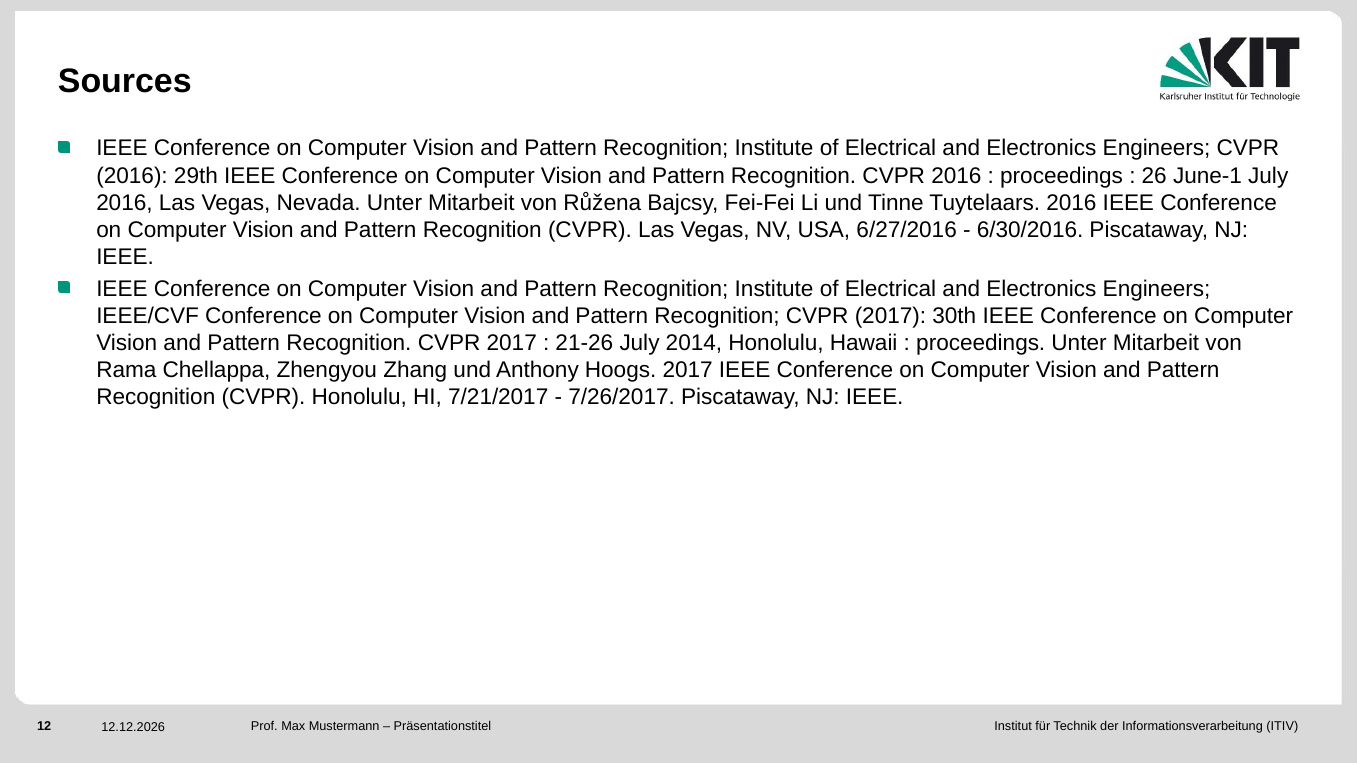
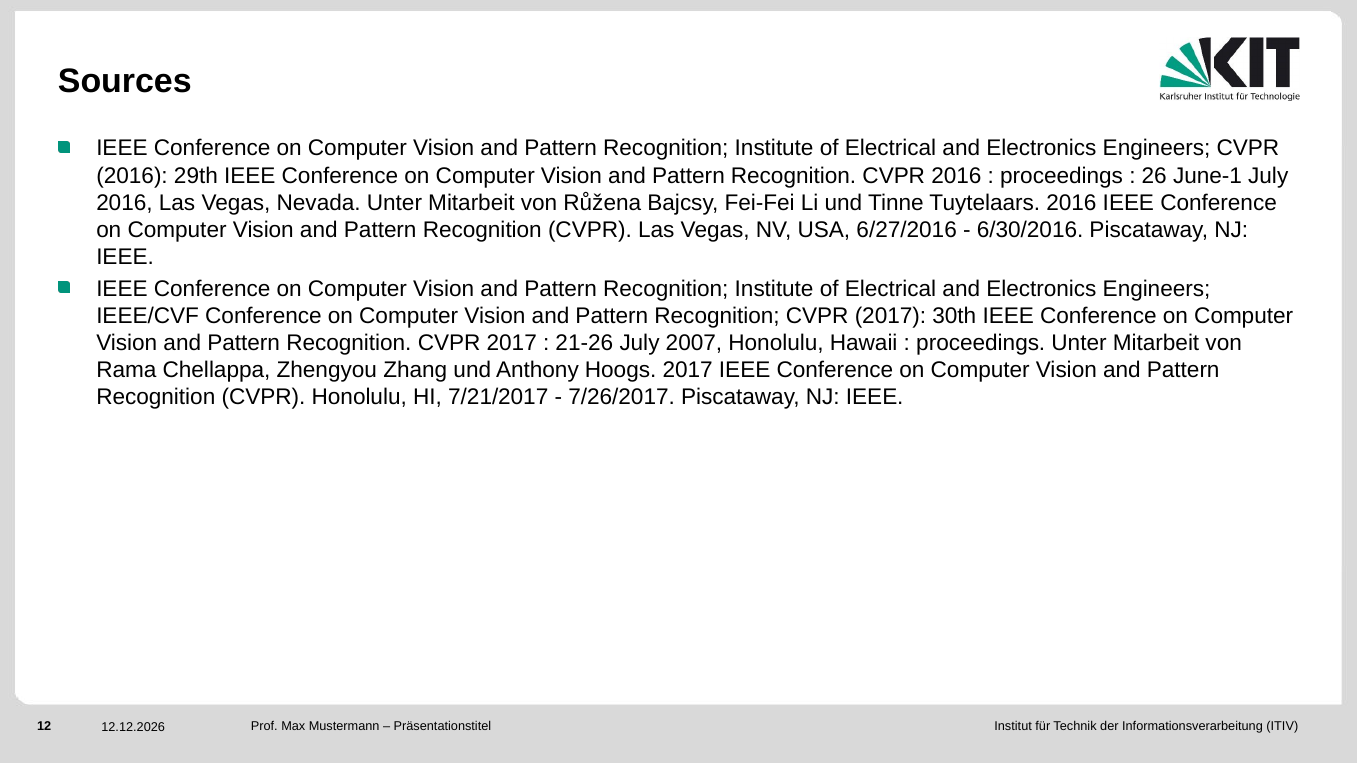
2014: 2014 -> 2007
